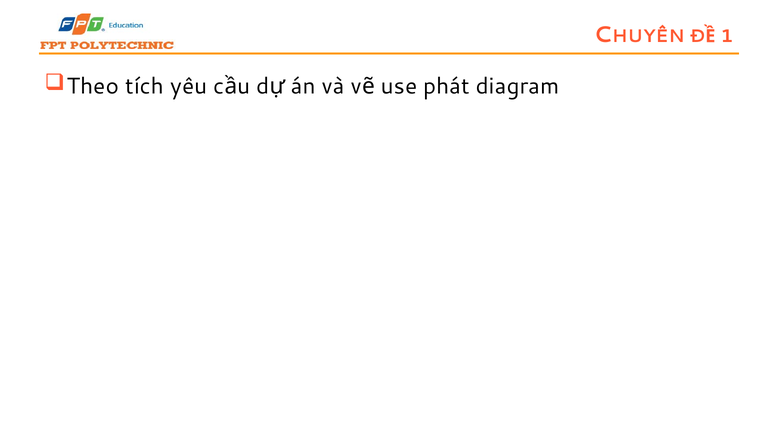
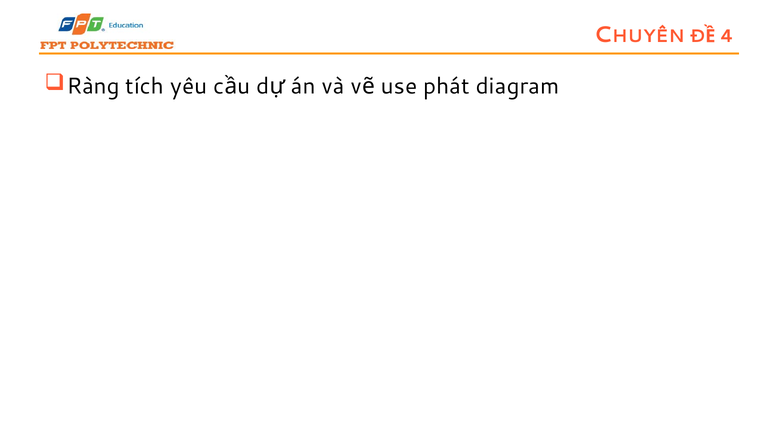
1: 1 -> 4
Theo: Theo -> Ràng
